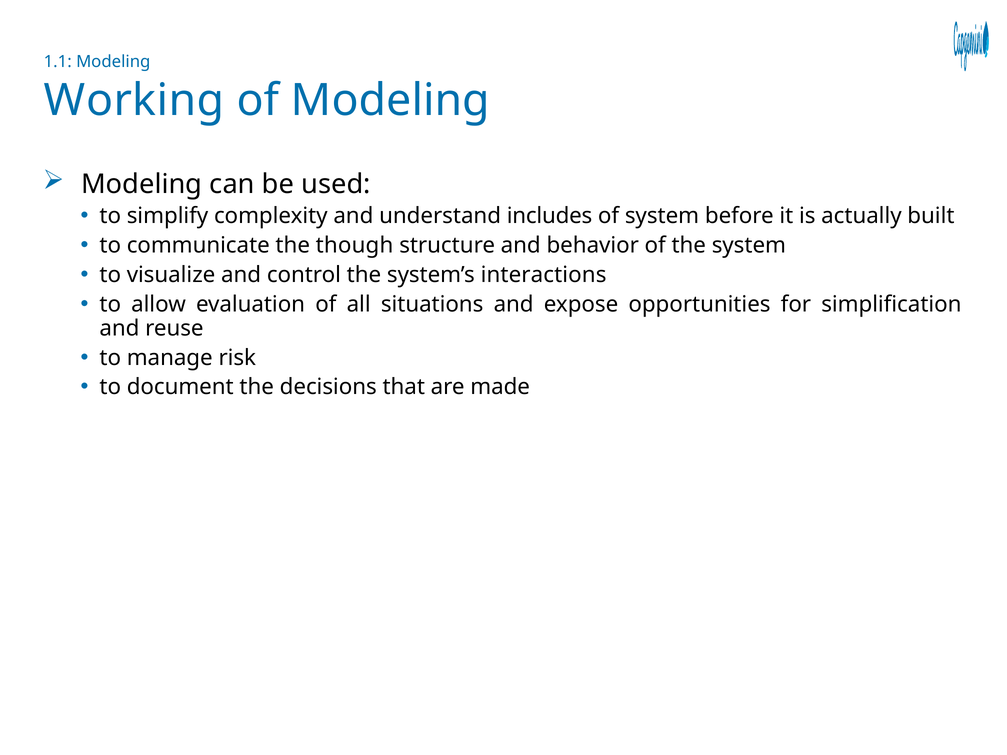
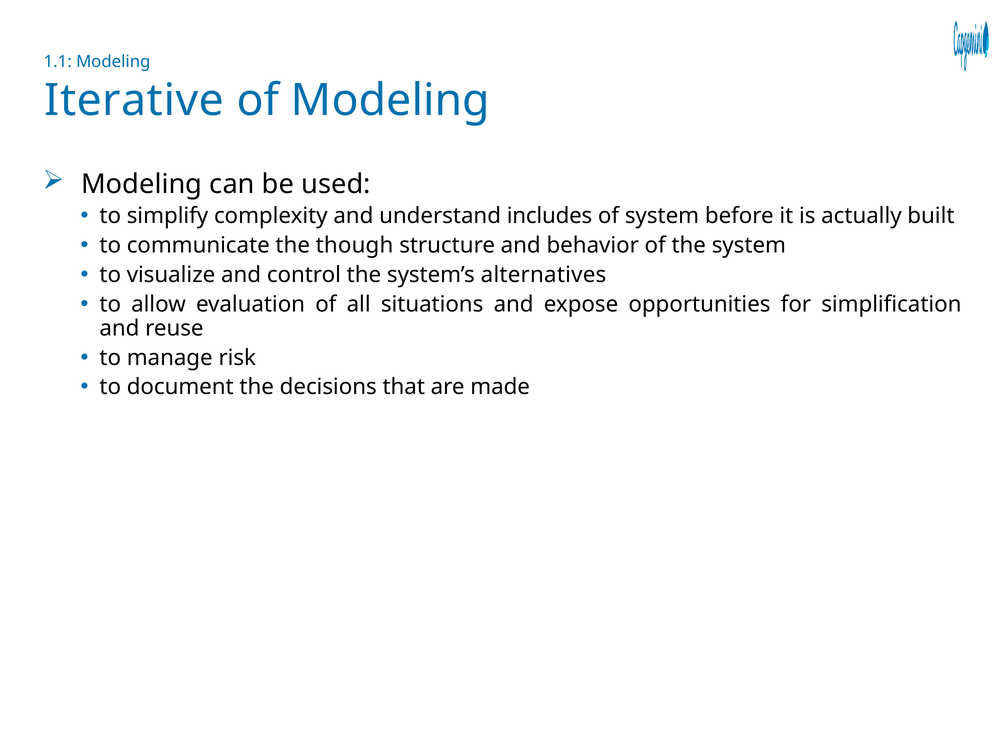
Working: Working -> Iterative
interactions: interactions -> alternatives
